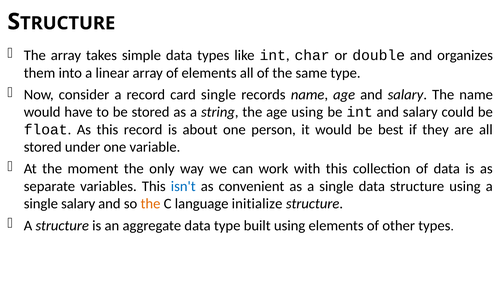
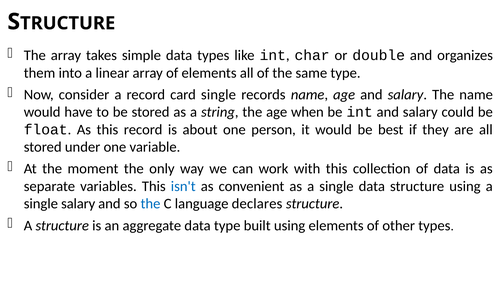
age using: using -> when
the at (151, 204) colour: orange -> blue
initialize: initialize -> declares
